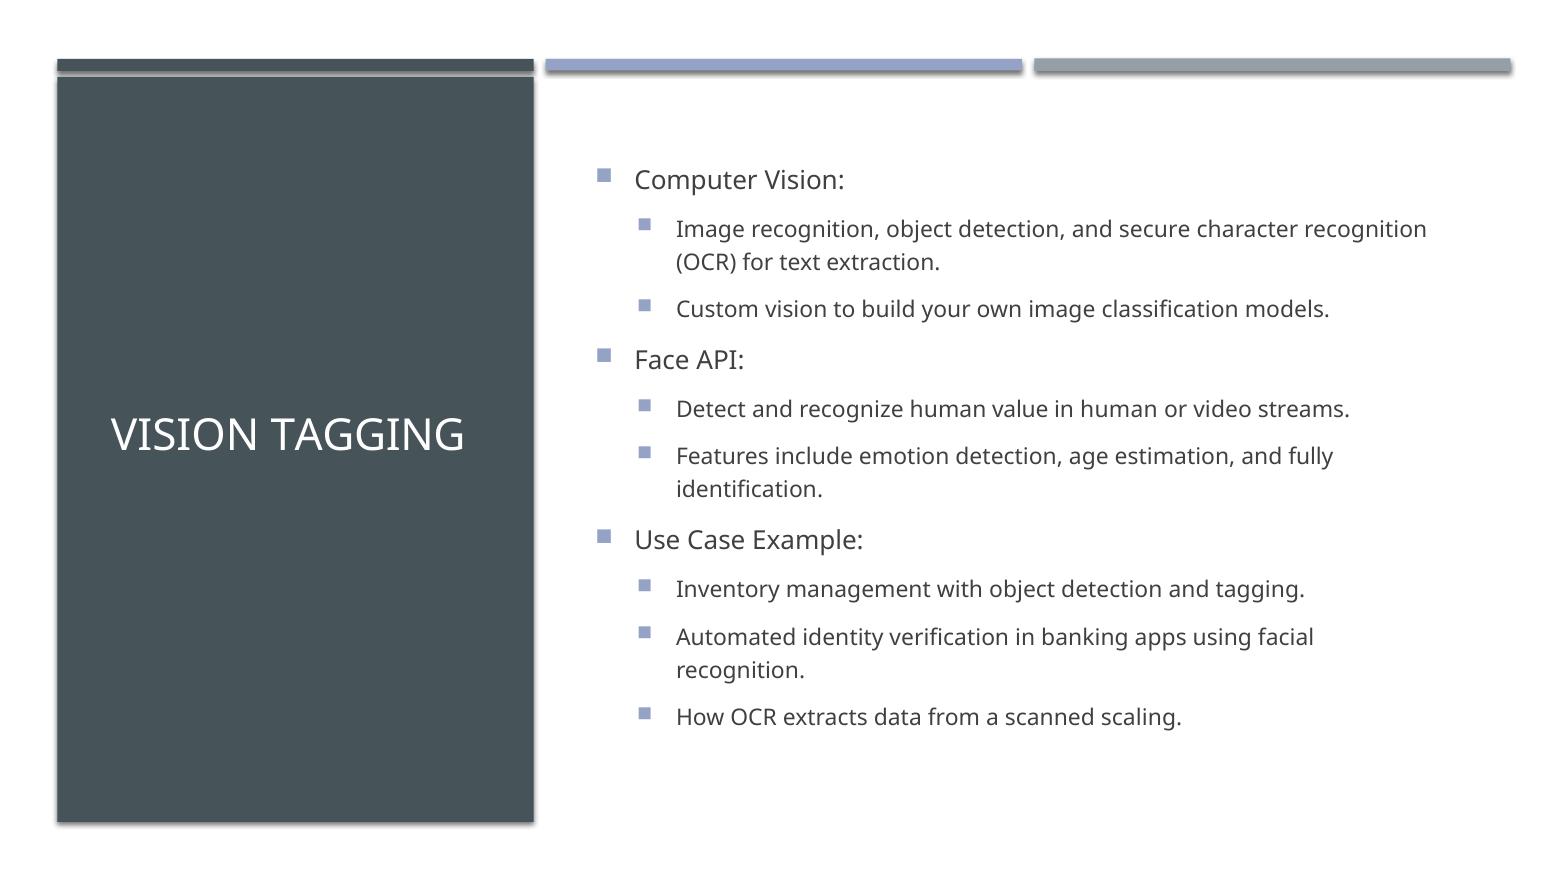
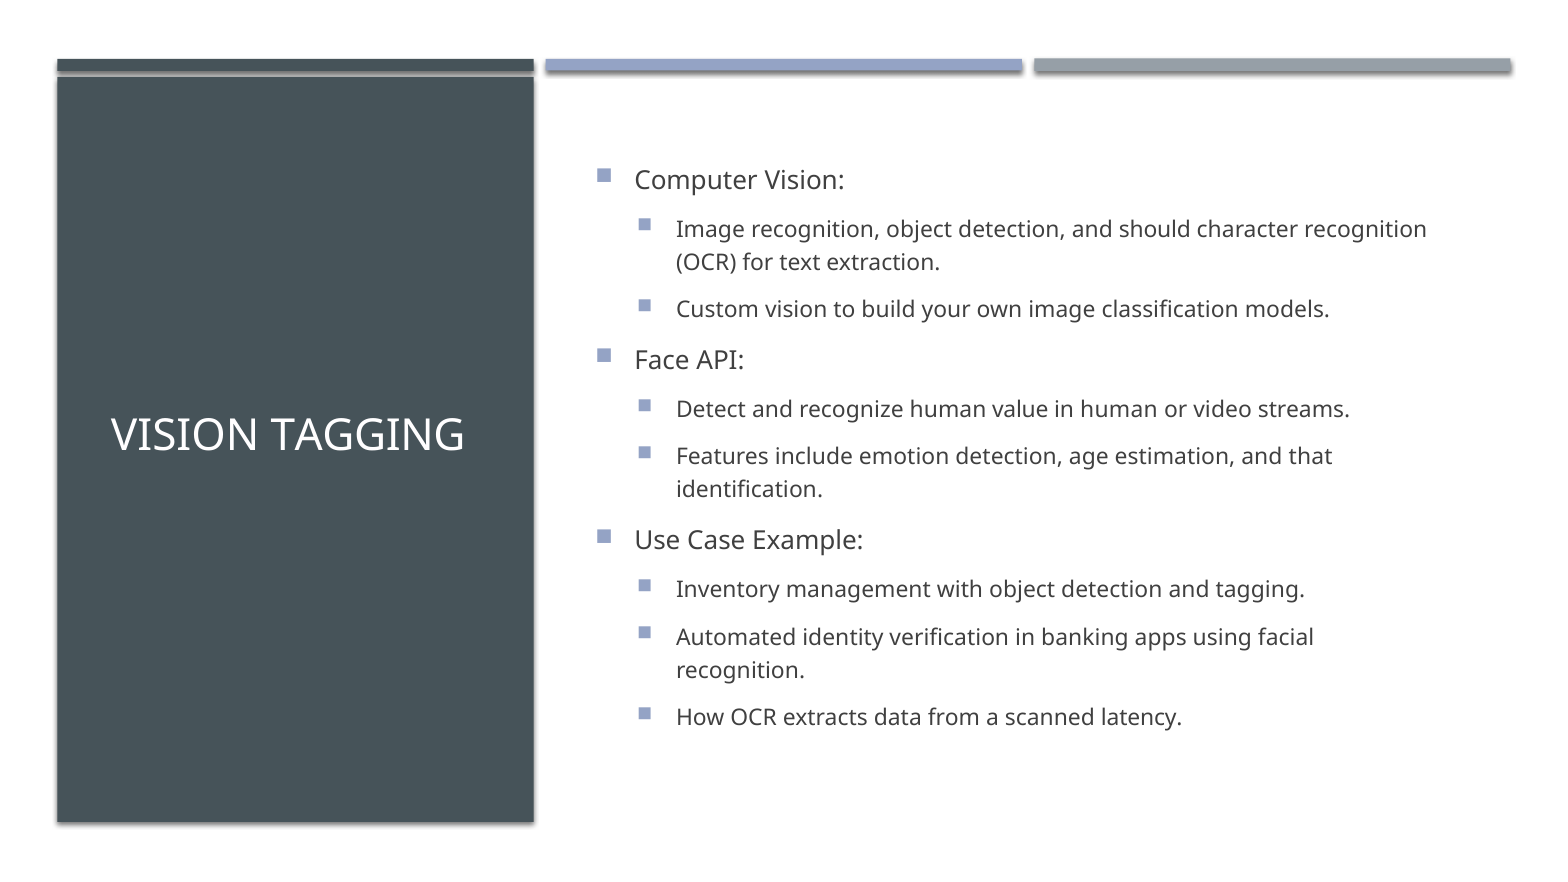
secure: secure -> should
fully: fully -> that
scaling: scaling -> latency
